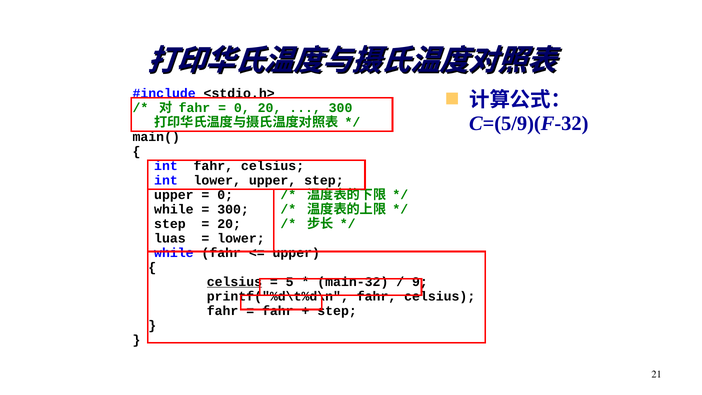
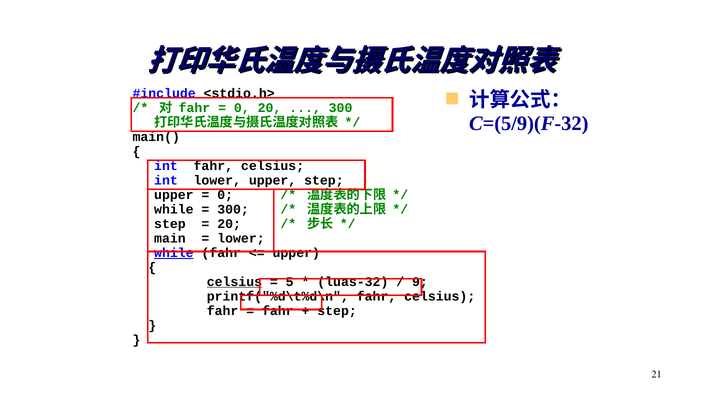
luas: luas -> main
while at (174, 253) underline: none -> present
main-32: main-32 -> luas-32
